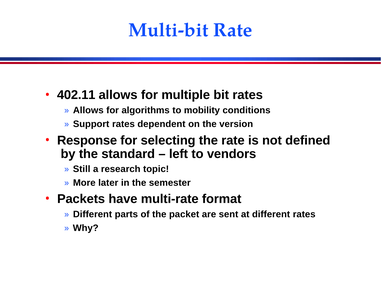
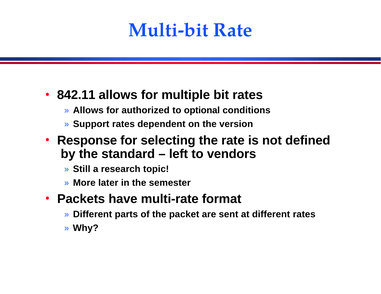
402.11: 402.11 -> 842.11
algorithms: algorithms -> authorized
mobility: mobility -> optional
